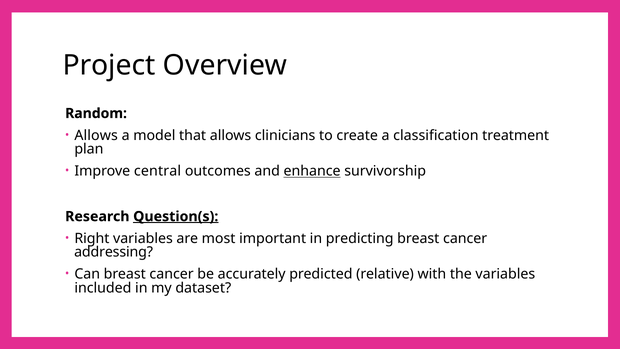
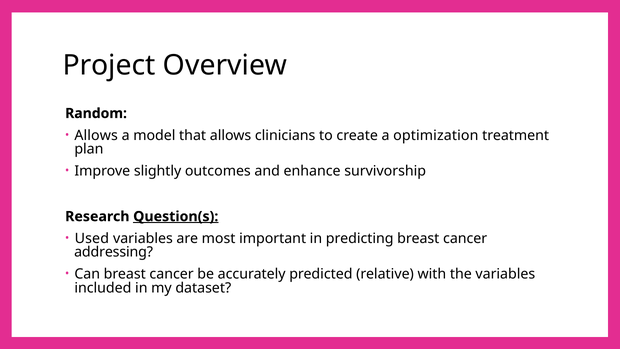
classification: classification -> optimization
central: central -> slightly
enhance underline: present -> none
Right: Right -> Used
